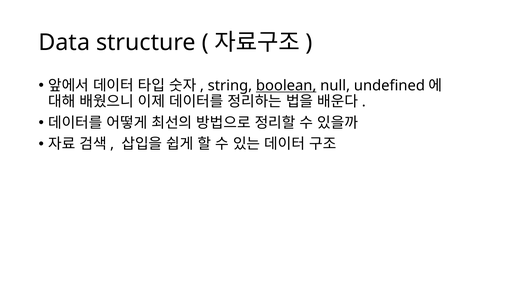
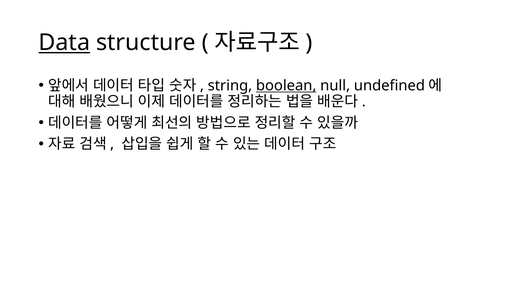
Data underline: none -> present
